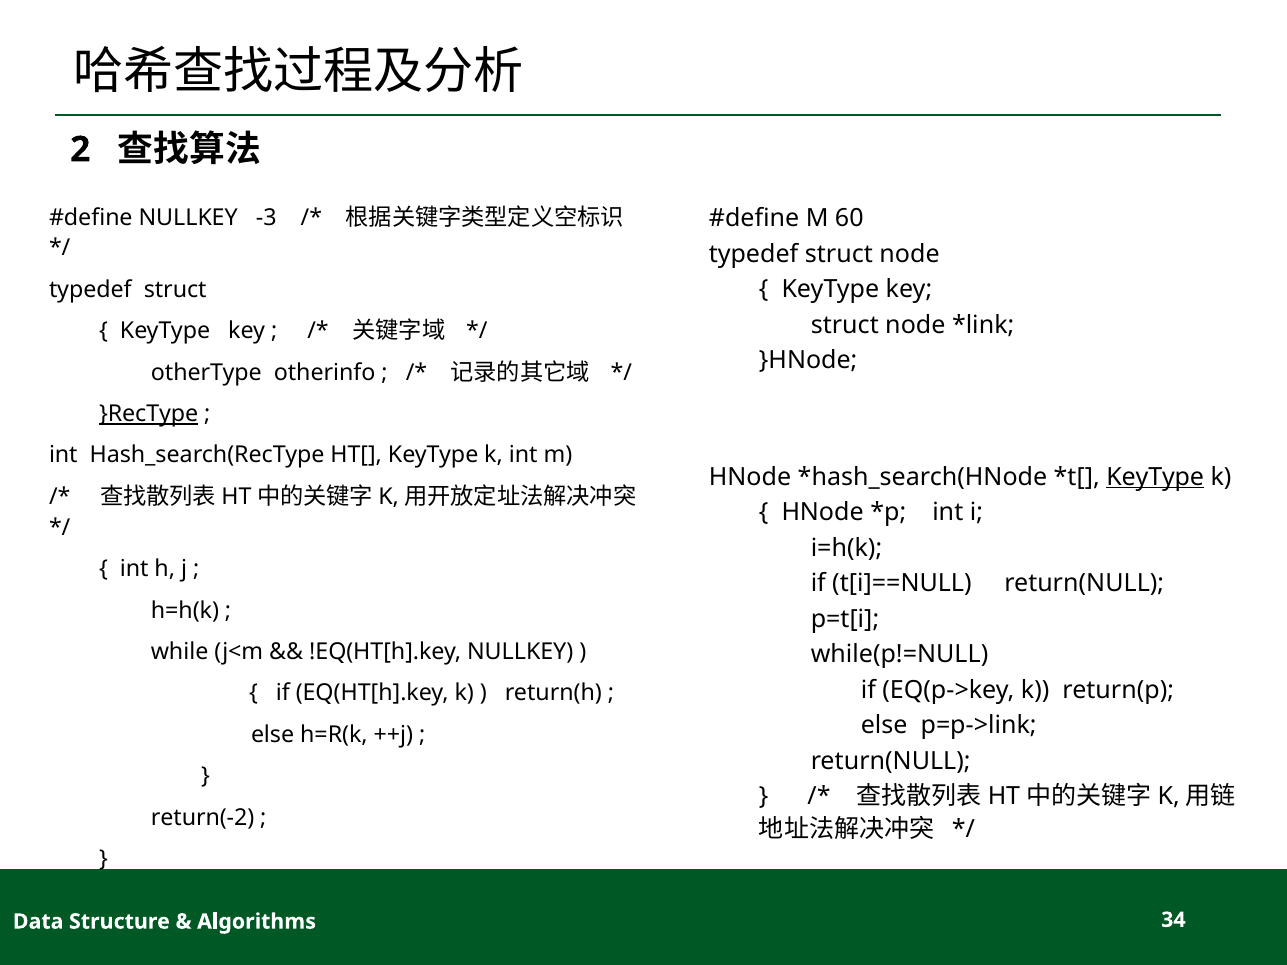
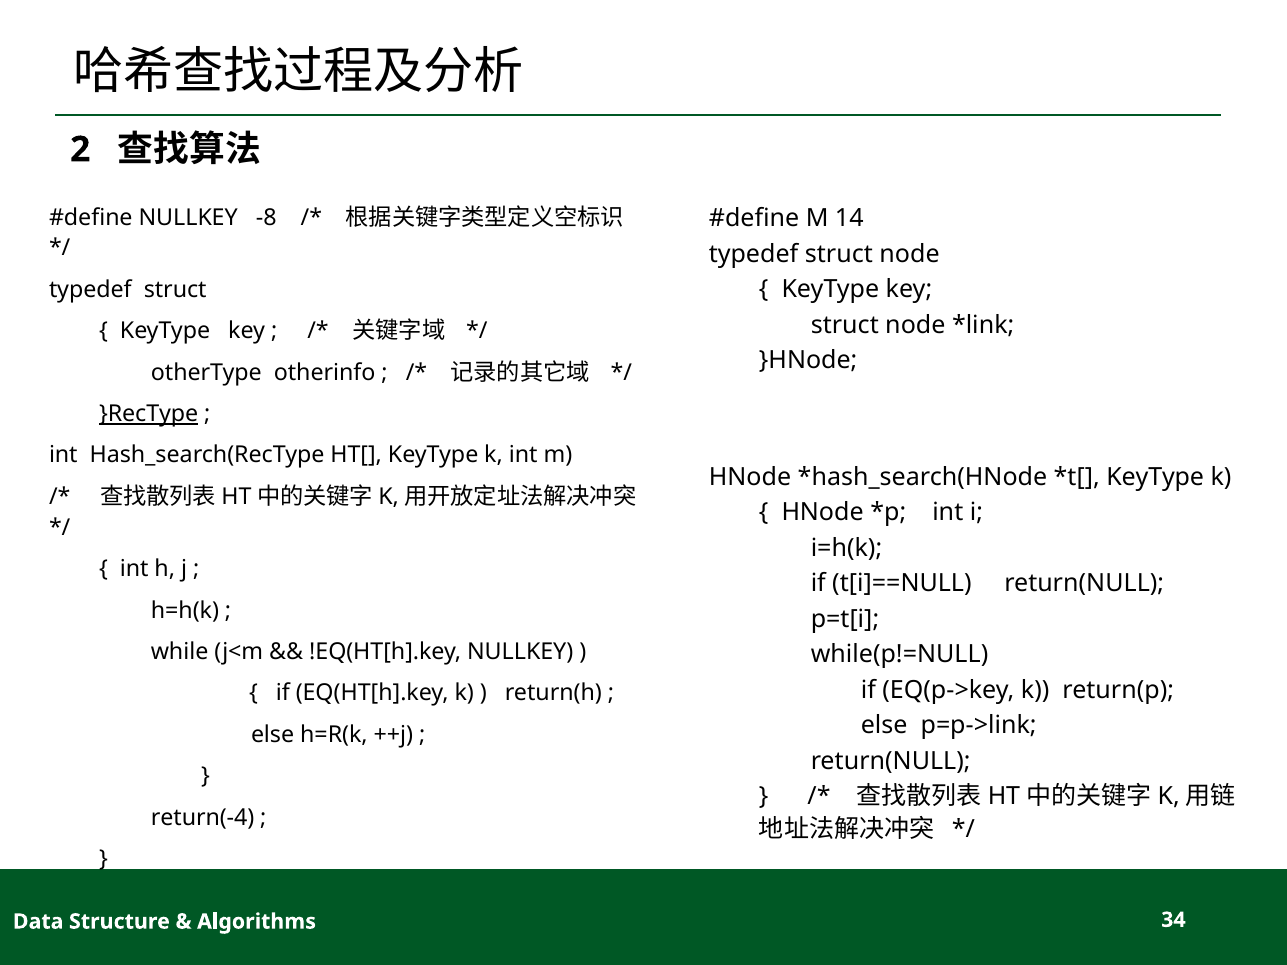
-3: -3 -> -8
60: 60 -> 14
KeyType at (1155, 477) underline: present -> none
return(-2: return(-2 -> return(-4
